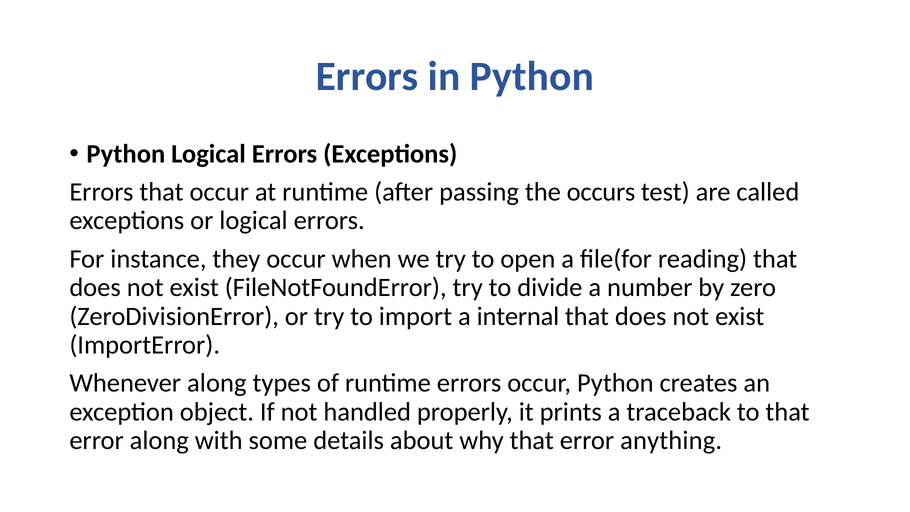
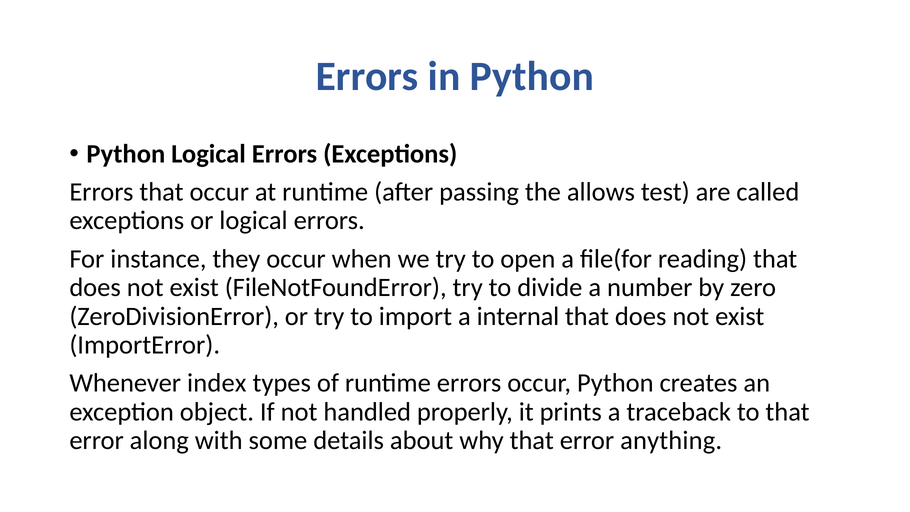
occurs: occurs -> allows
Whenever along: along -> index
